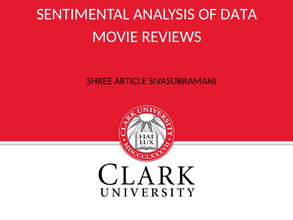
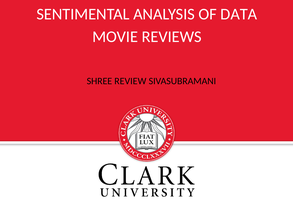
ARTICLE: ARTICLE -> REVIEW
